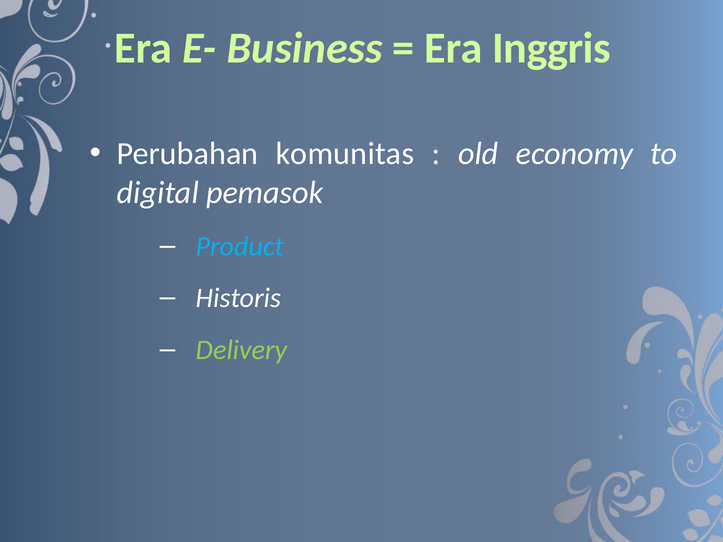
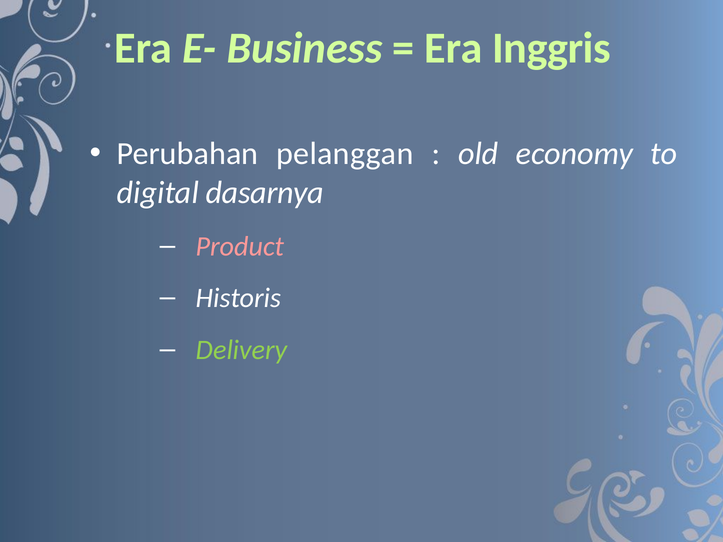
komunitas: komunitas -> pelanggan
pemasok: pemasok -> dasarnya
Product colour: light blue -> pink
